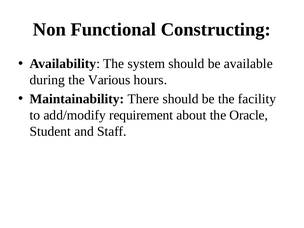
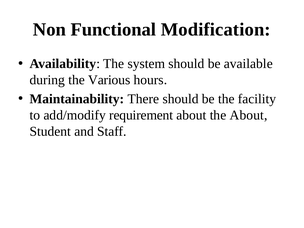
Constructing: Constructing -> Modification
the Oracle: Oracle -> About
